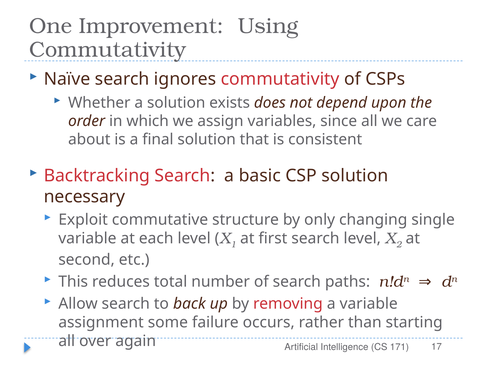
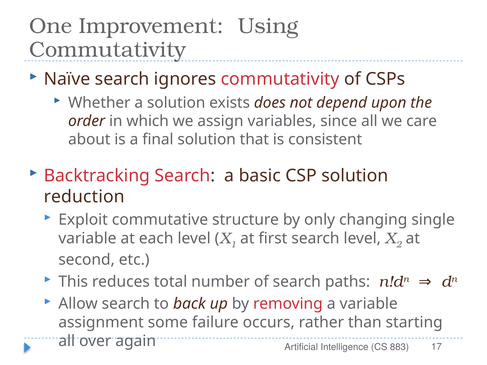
necessary: necessary -> reduction
171: 171 -> 883
